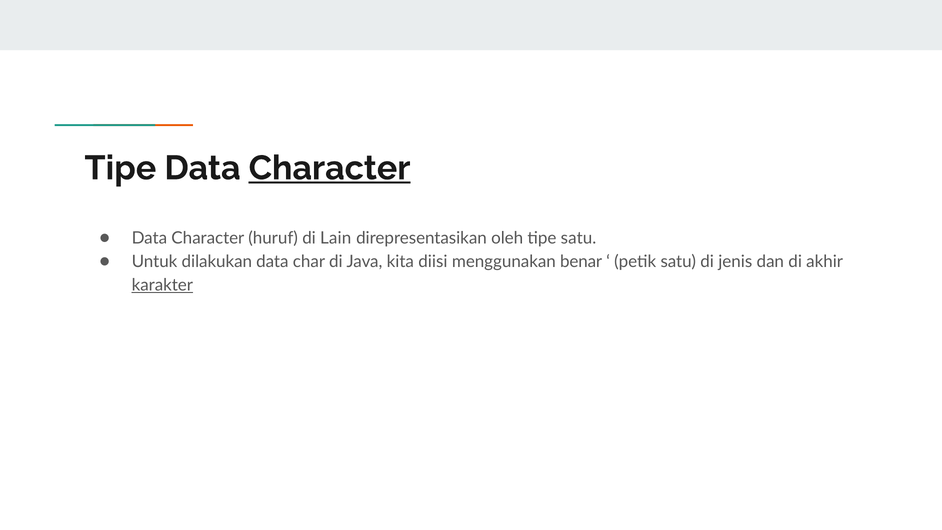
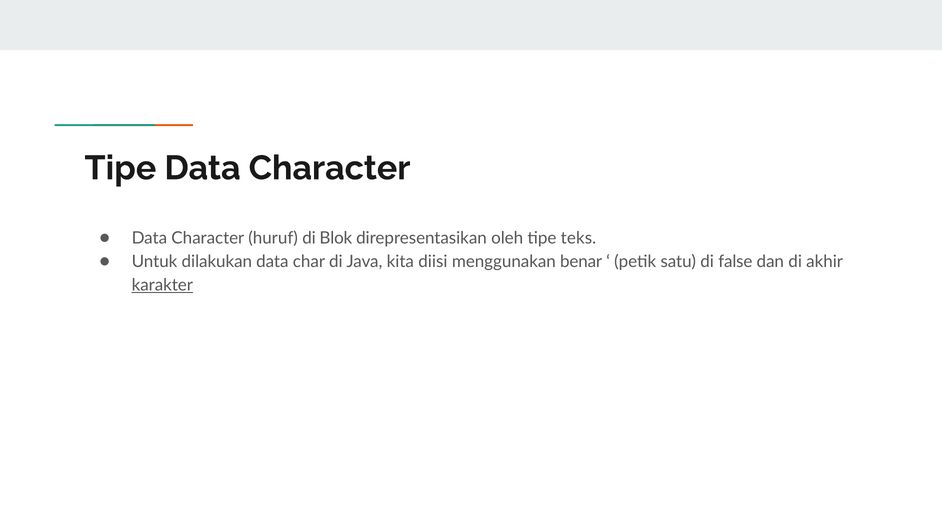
Character at (330, 168) underline: present -> none
Lain: Lain -> Blok
tipe satu: satu -> teks
jenis: jenis -> false
